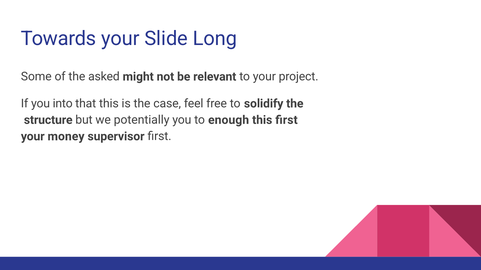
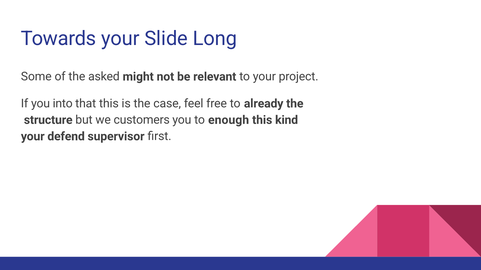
solidify: solidify -> already
potentially: potentially -> customers
this ﬁrst: ﬁrst -> kind
money: money -> defend
